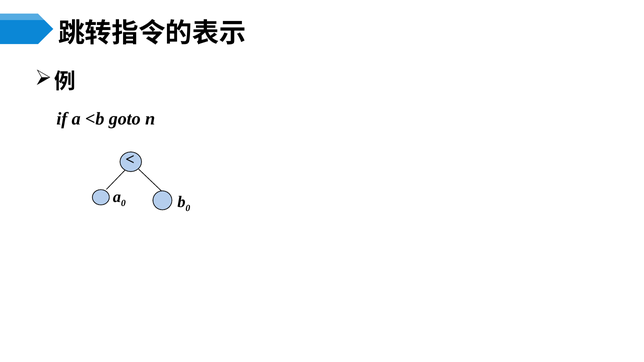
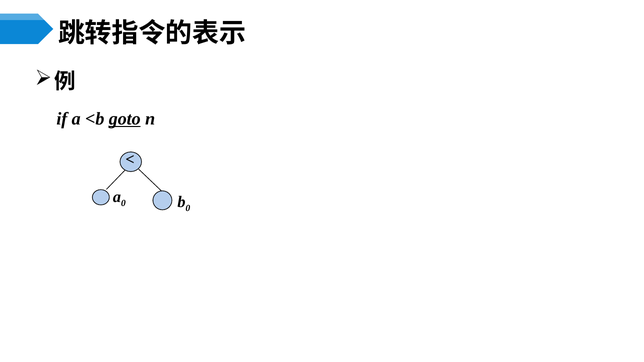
goto underline: none -> present
